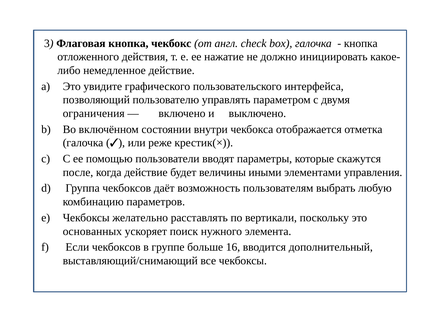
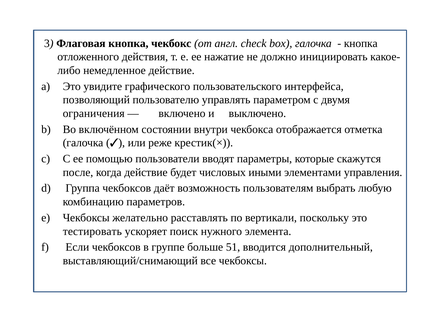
величины: величины -> числовых
основанных: основанных -> тестировать
16: 16 -> 51
